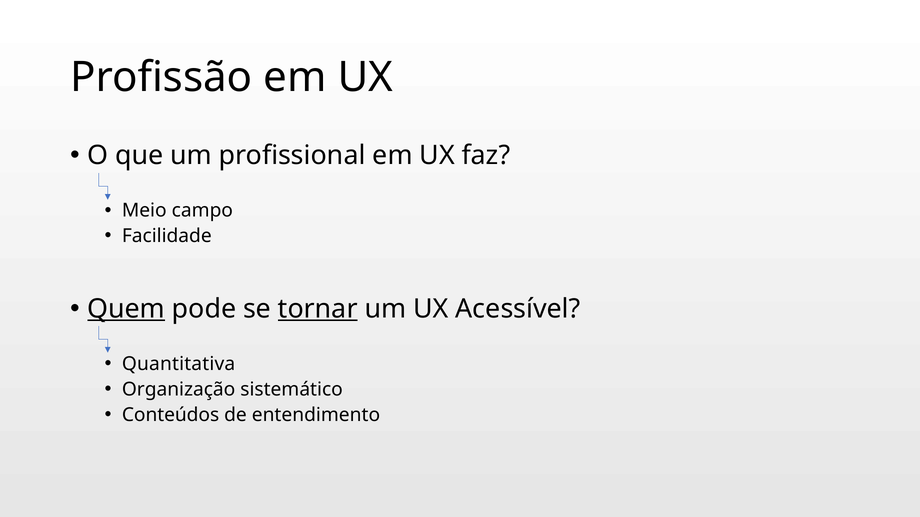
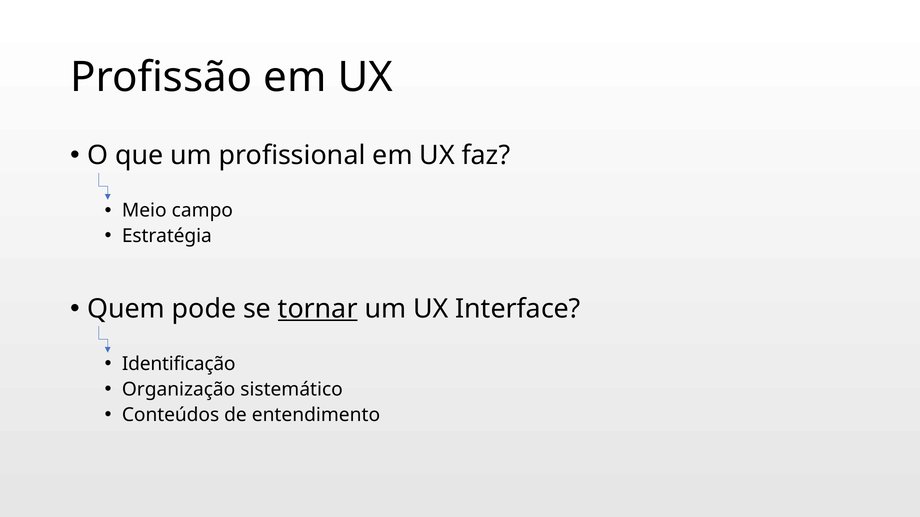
Facilidade: Facilidade -> Estratégia
Quem underline: present -> none
Acessível: Acessível -> Interface
Quantitativa: Quantitativa -> Identificação
